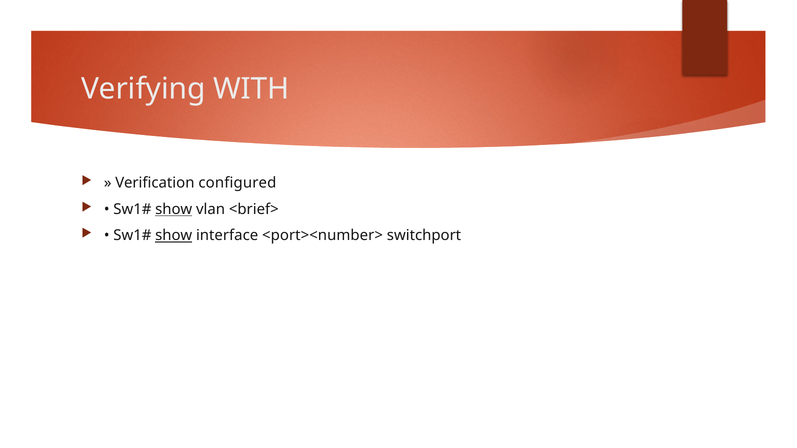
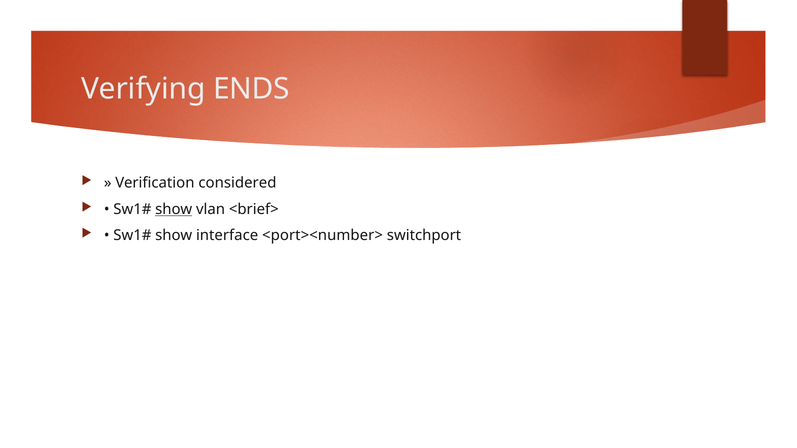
WITH: WITH -> ENDS
configured: configured -> considered
show at (174, 236) underline: present -> none
